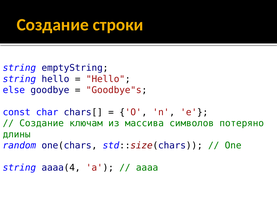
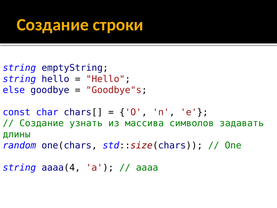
ключам: ключам -> узнать
потеряно: потеряно -> задавать
